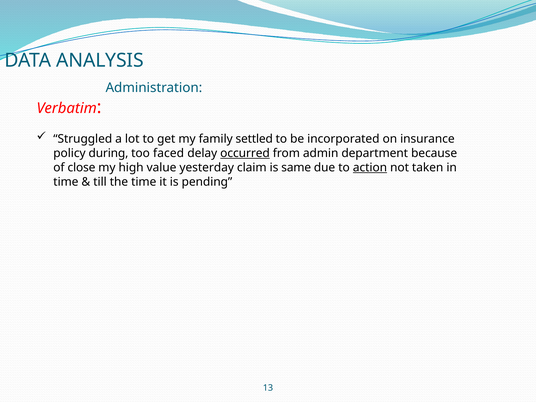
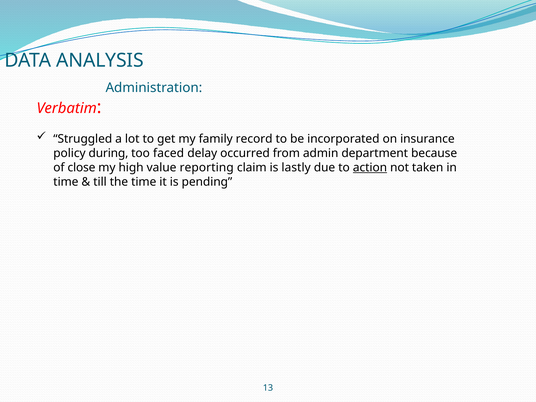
settled: settled -> record
occurred underline: present -> none
yesterday: yesterday -> reporting
same: same -> lastly
